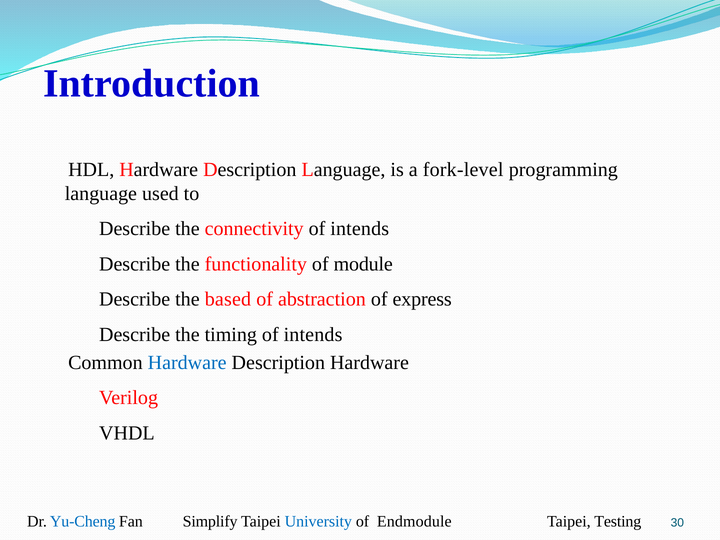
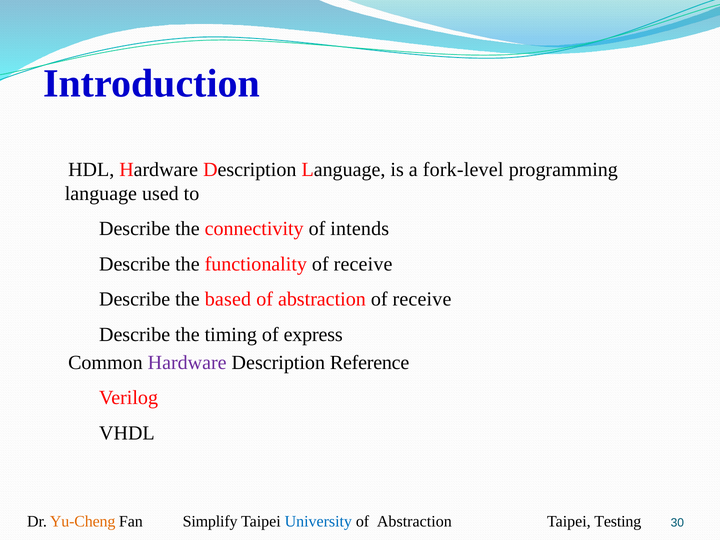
functionality of module: module -> receive
abstraction of express: express -> receive
intends at (313, 334): intends -> express
Hardware at (187, 362) colour: blue -> purple
Description Hardware: Hardware -> Reference
Yu-Cheng colour: blue -> orange
Endmodule at (414, 522): Endmodule -> Abstraction
